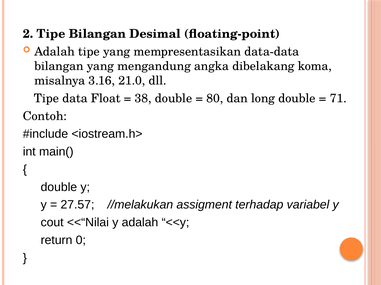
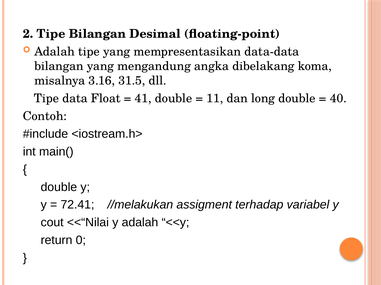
21.0: 21.0 -> 31.5
38: 38 -> 41
80: 80 -> 11
71: 71 -> 40
27.57: 27.57 -> 72.41
